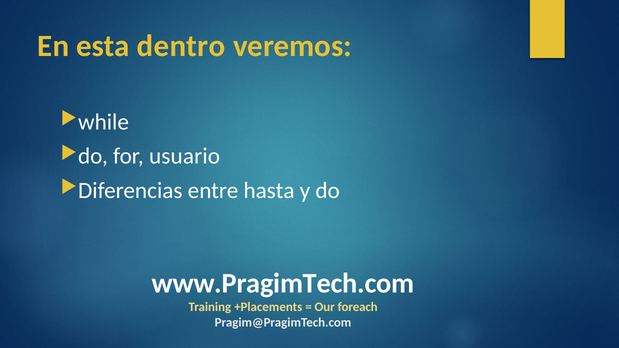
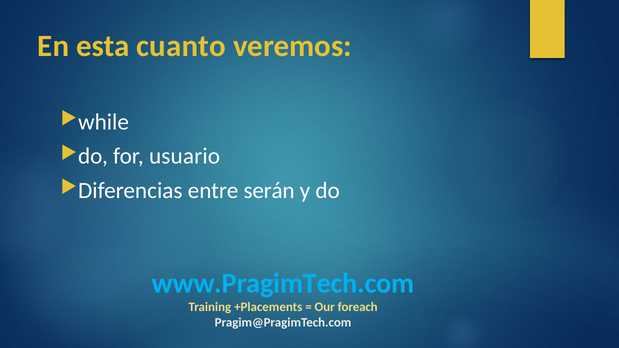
dentro: dentro -> cuanto
hasta: hasta -> serán
www.PragimTech.com colour: white -> light blue
